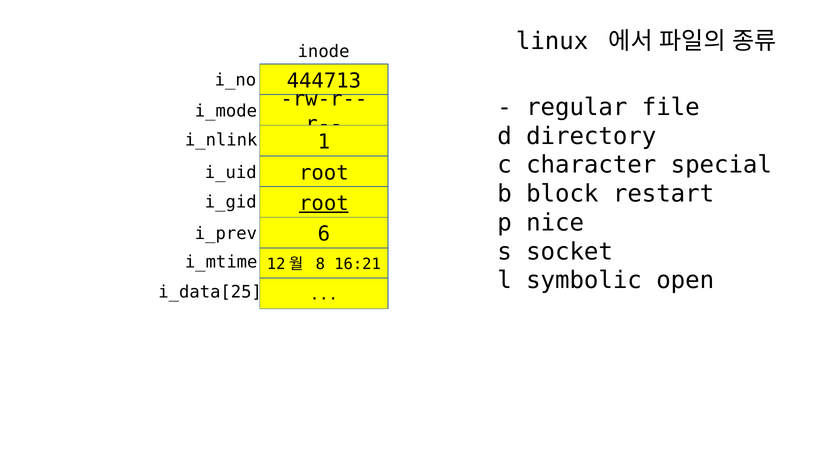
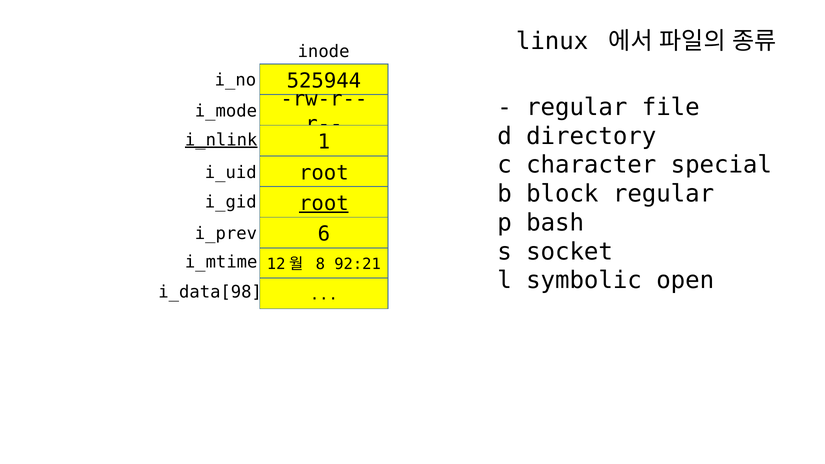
444713: 444713 -> 525944
i_nlink underline: none -> present
block restart: restart -> regular
nice: nice -> bash
16:21: 16:21 -> 92:21
i_data[25: i_data[25 -> i_data[98
